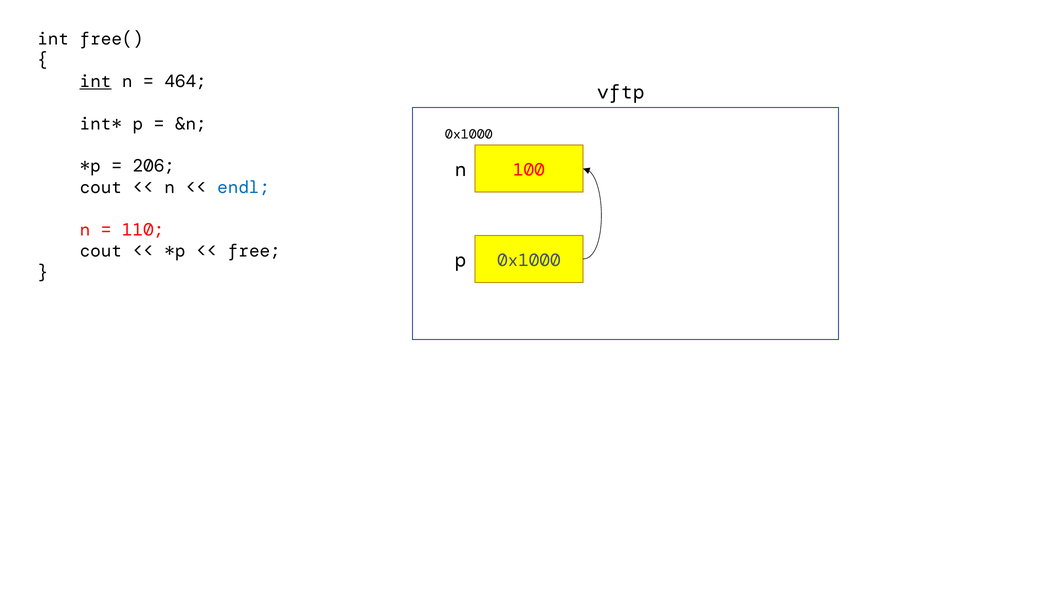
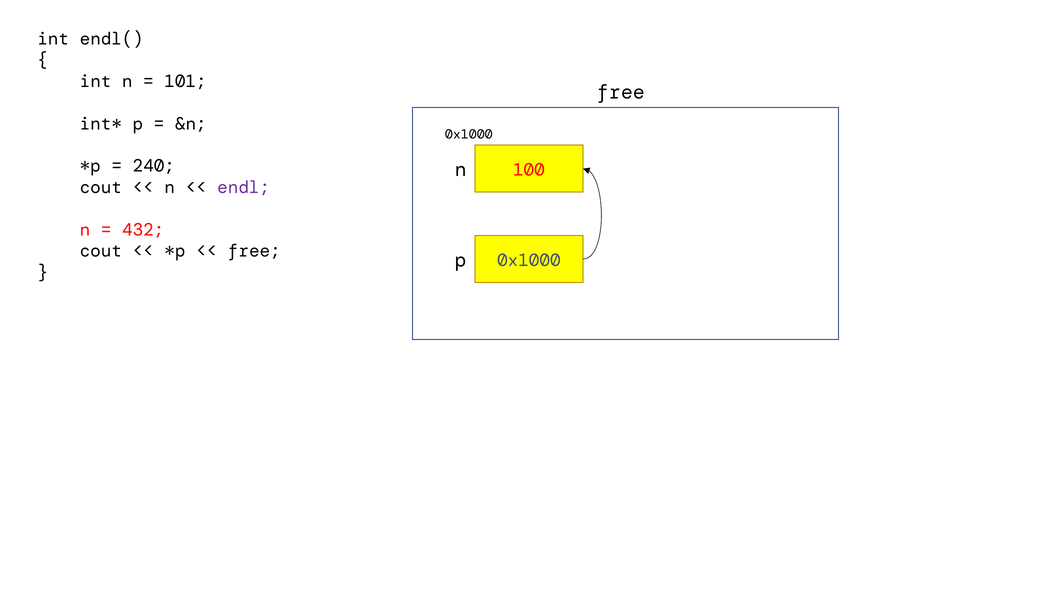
free(: free( -> endl(
int at (96, 81) underline: present -> none
464: 464 -> 101
vftp at (621, 92): vftp -> free
206: 206 -> 240
endl colour: blue -> purple
110: 110 -> 432
